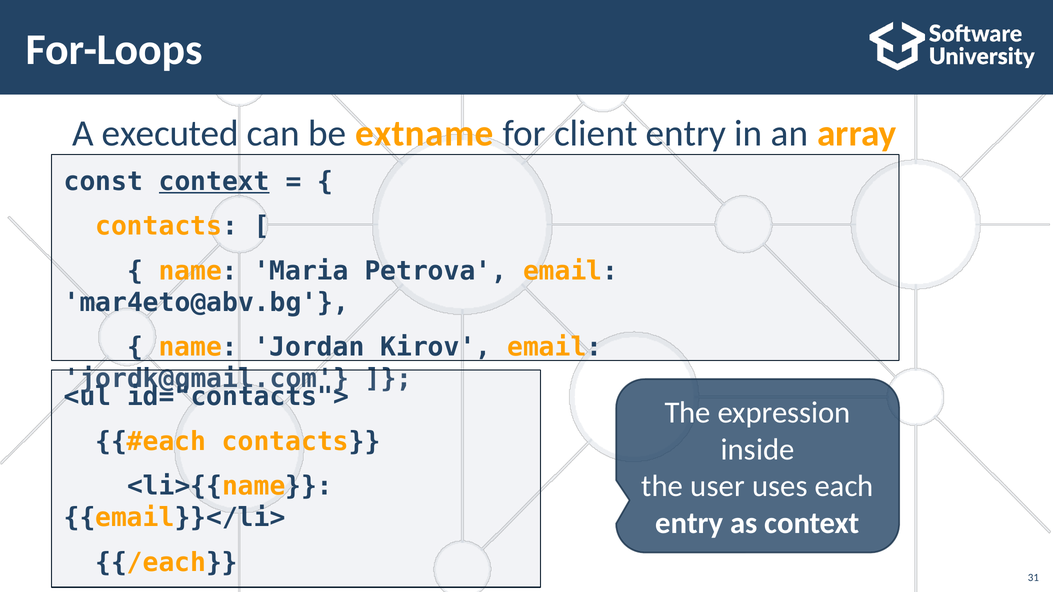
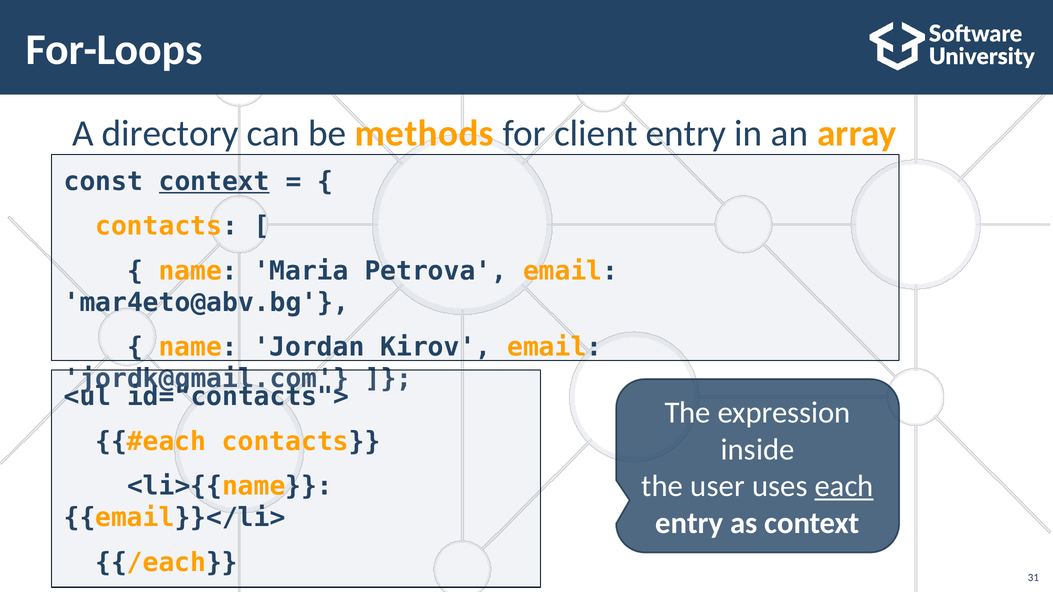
executed: executed -> directory
extname: extname -> methods
each underline: none -> present
